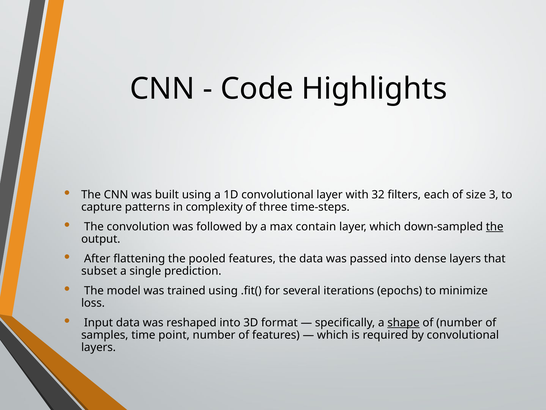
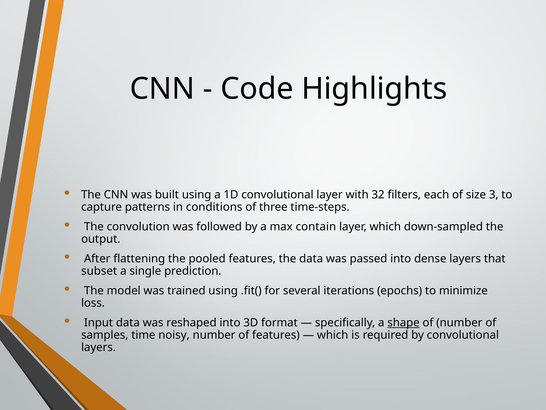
complexity: complexity -> conditions
the at (495, 226) underline: present -> none
point: point -> noisy
